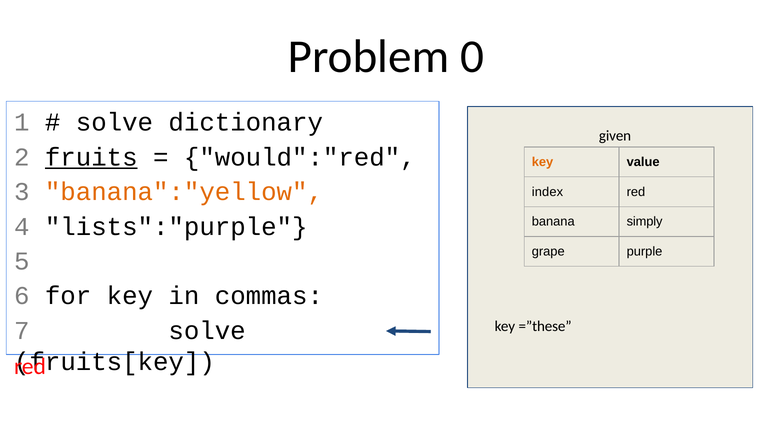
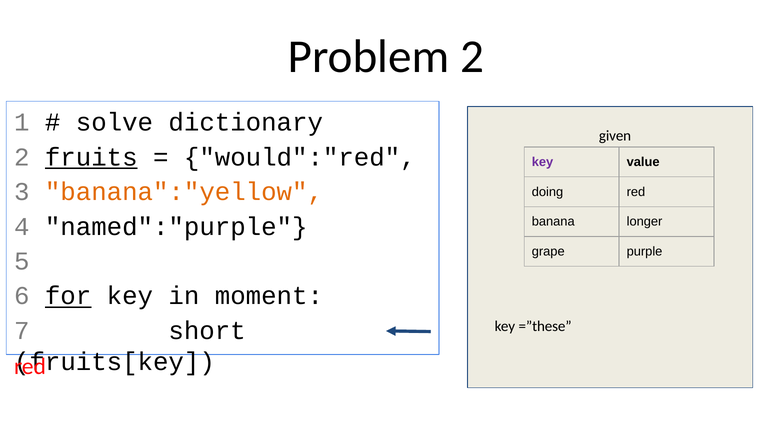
Problem 0: 0 -> 2
key at (543, 162) colour: orange -> purple
index: index -> doing
simply: simply -> longer
lists":"purple: lists":"purple -> named":"purple
for underline: none -> present
commas: commas -> moment
7 solve: solve -> short
